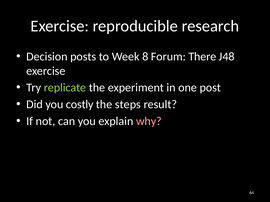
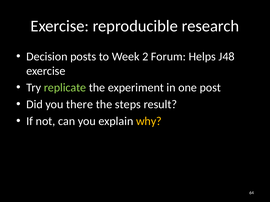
8: 8 -> 2
There: There -> Helps
costly: costly -> there
why colour: pink -> yellow
